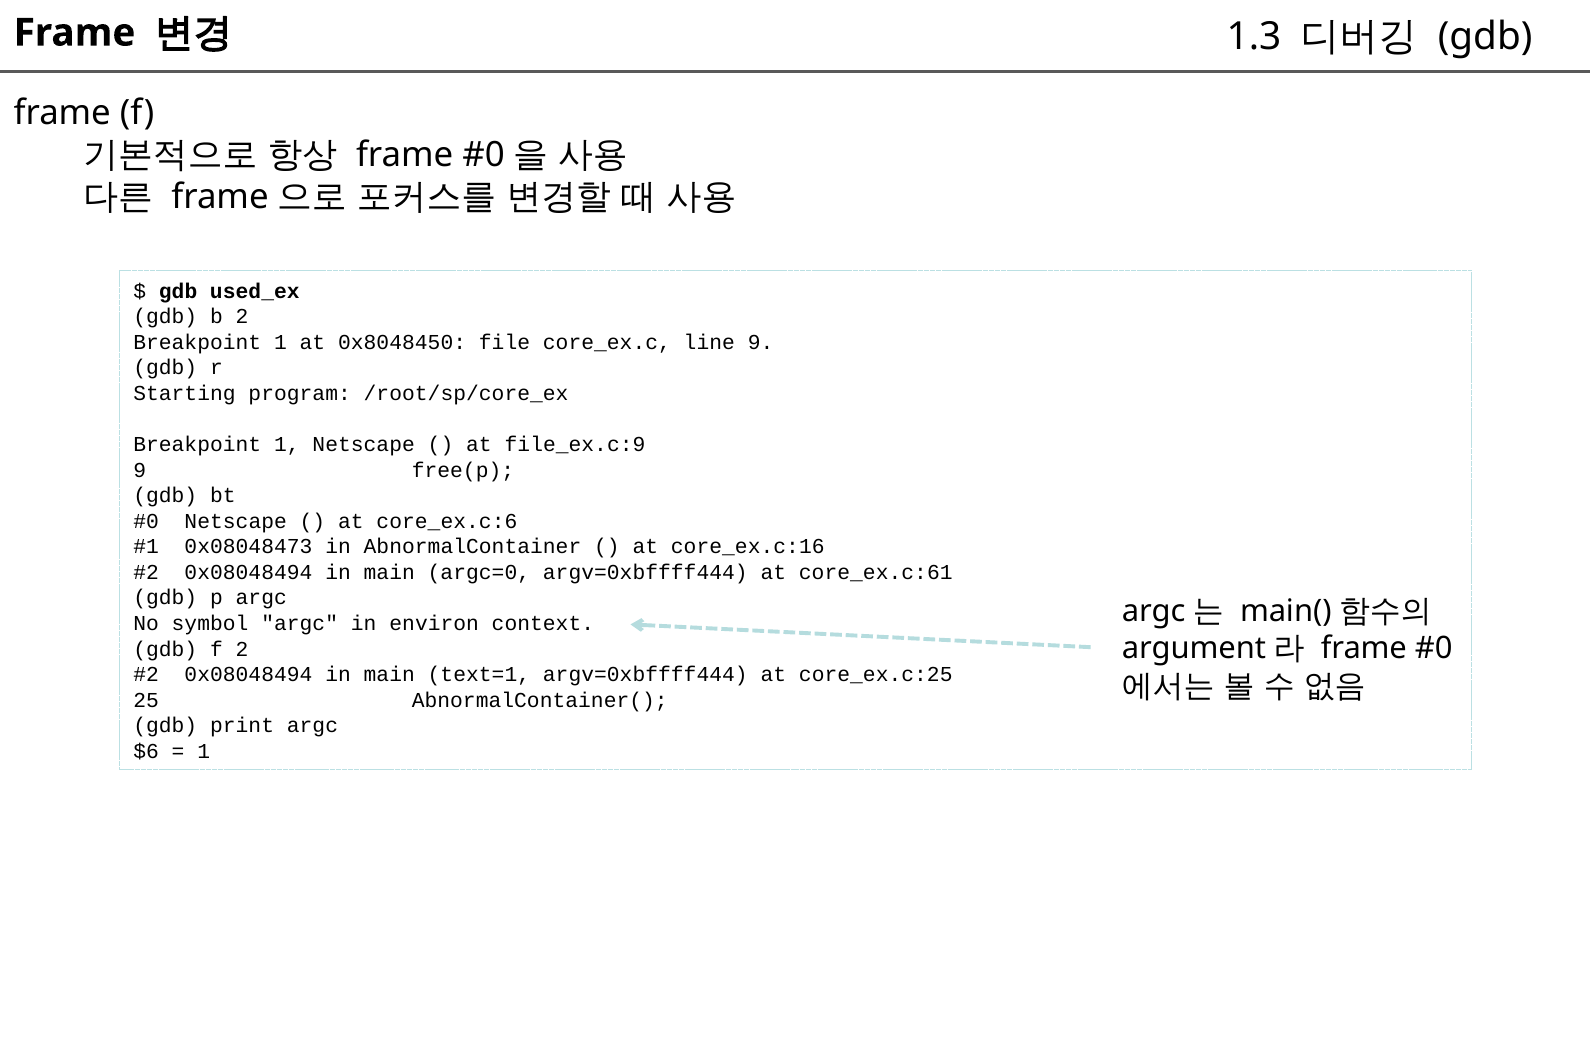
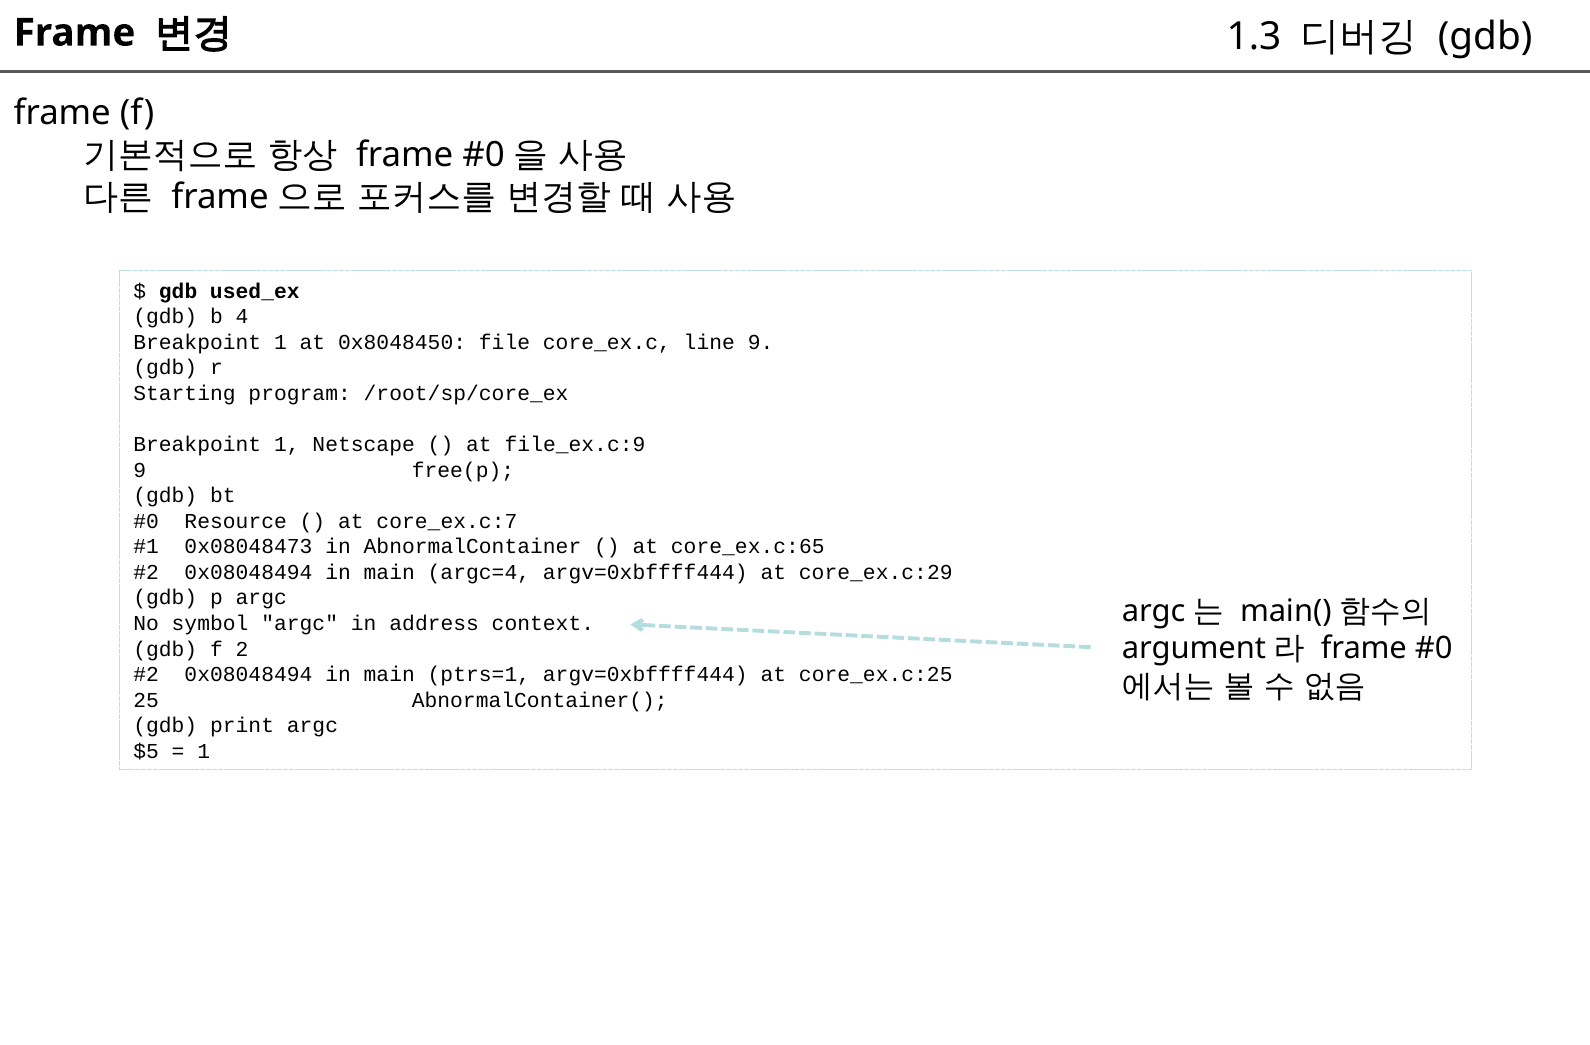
b 2: 2 -> 4
Netscape at (236, 521): Netscape -> Resource
core_ex.c:6: core_ex.c:6 -> core_ex.c:7
core_ex.c:16: core_ex.c:16 -> core_ex.c:65
argc=0: argc=0 -> argc=4
core_ex.c:61: core_ex.c:61 -> core_ex.c:29
environ: environ -> address
text=1: text=1 -> ptrs=1
$6: $6 -> $5
